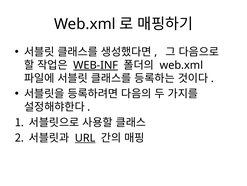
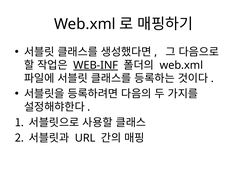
URL underline: present -> none
